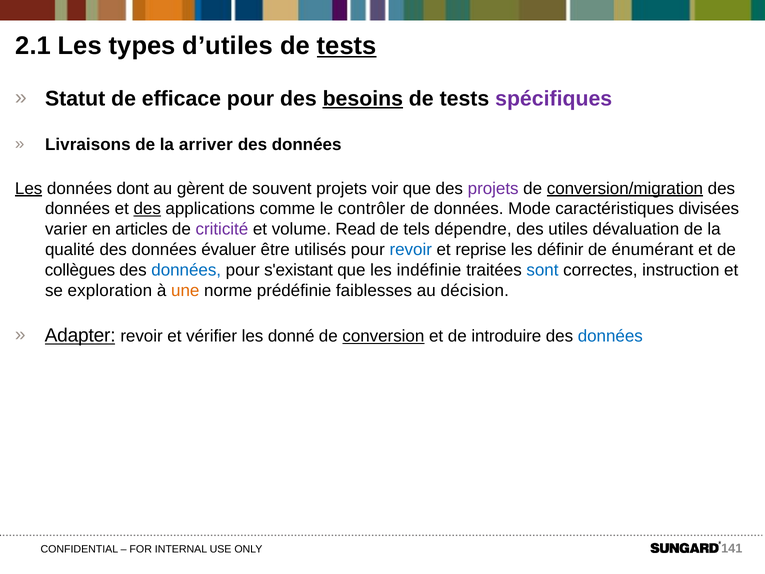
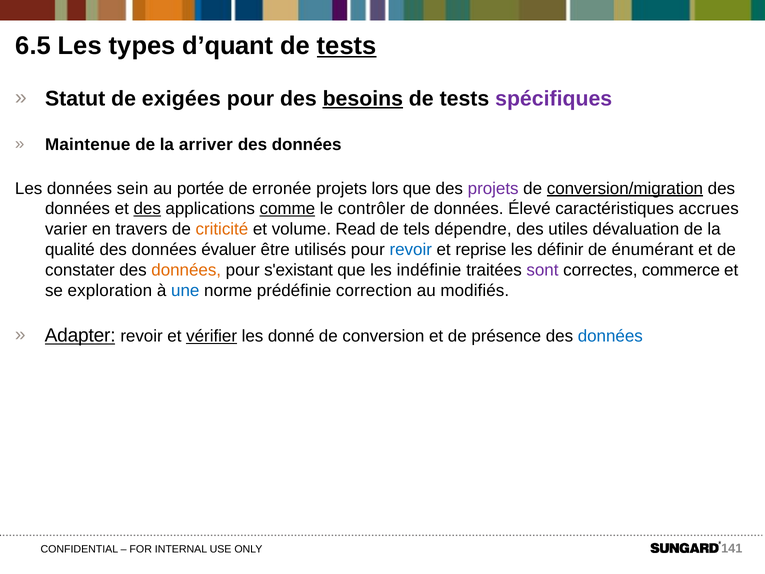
2.1: 2.1 -> 6.5
d’utiles: d’utiles -> d’quant
efficace: efficace -> exigées
Livraisons: Livraisons -> Maintenue
Les at (29, 188) underline: present -> none
dont: dont -> sein
gèrent: gèrent -> portée
souvent: souvent -> erronée
voir: voir -> lors
comme underline: none -> present
Mode: Mode -> Élevé
divisées: divisées -> accrues
articles: articles -> travers
criticité colour: purple -> orange
collègues: collègues -> constater
données at (186, 270) colour: blue -> orange
sont colour: blue -> purple
instruction: instruction -> commerce
une colour: orange -> blue
faiblesses: faiblesses -> correction
décision: décision -> modifiés
vérifier underline: none -> present
conversion underline: present -> none
introduire: introduire -> présence
